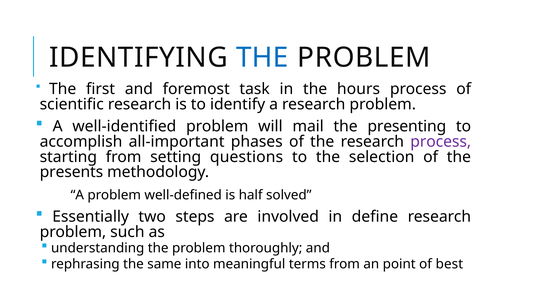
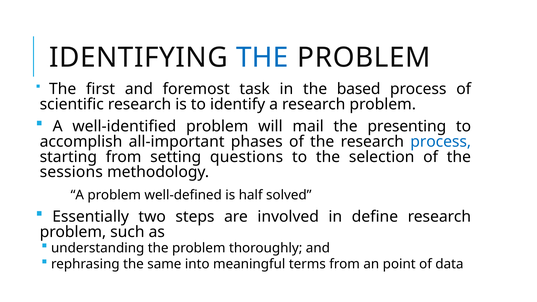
hours: hours -> based
process at (441, 142) colour: purple -> blue
presents: presents -> sessions
best: best -> data
